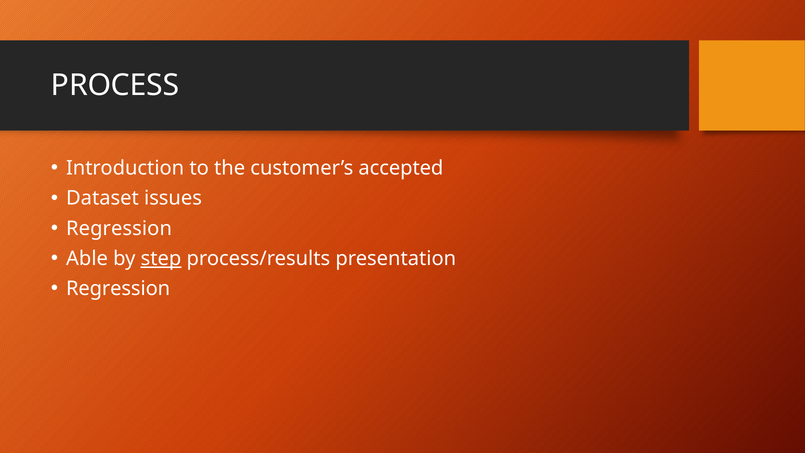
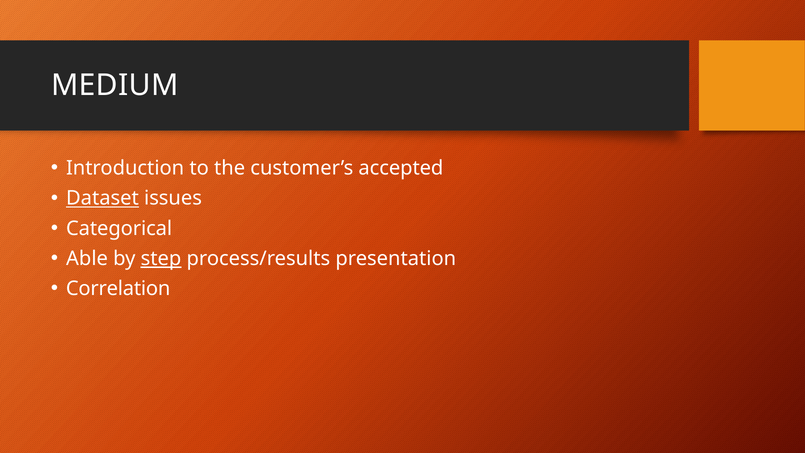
PROCESS: PROCESS -> MEDIUM
Dataset underline: none -> present
Regression at (119, 228): Regression -> Categorical
Regression at (118, 289): Regression -> Correlation
